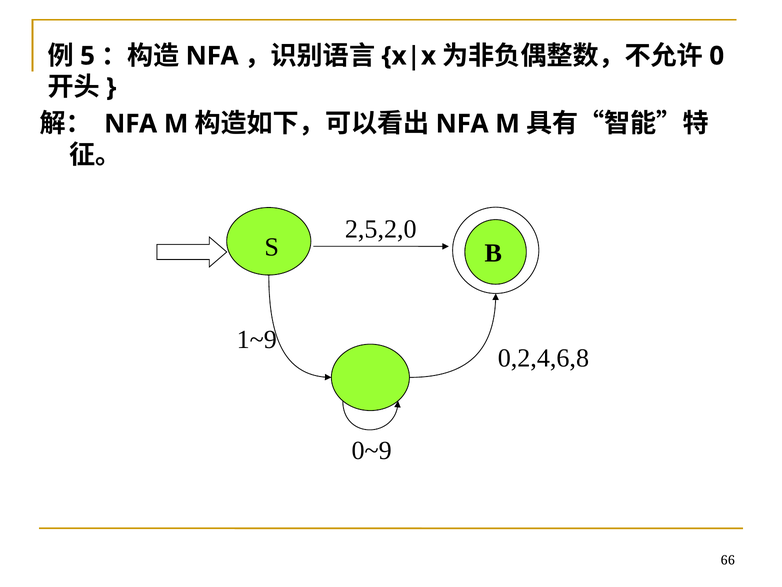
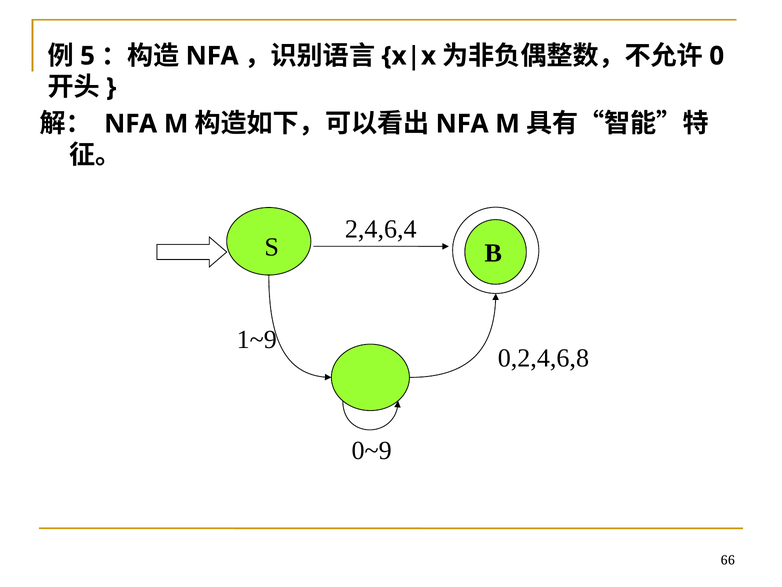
2,5,2,0: 2,5,2,0 -> 2,4,6,4
